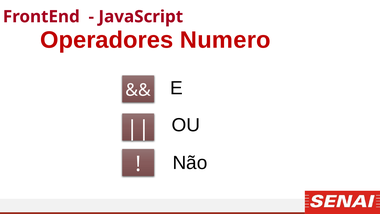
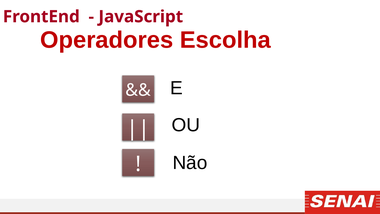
Numero: Numero -> Escolha
